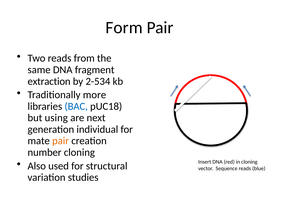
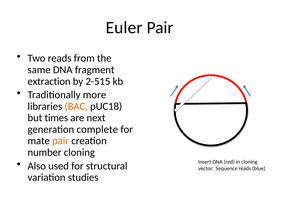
Form: Form -> Euler
2-534: 2-534 -> 2-515
BAC colour: blue -> orange
using: using -> times
individual: individual -> complete
